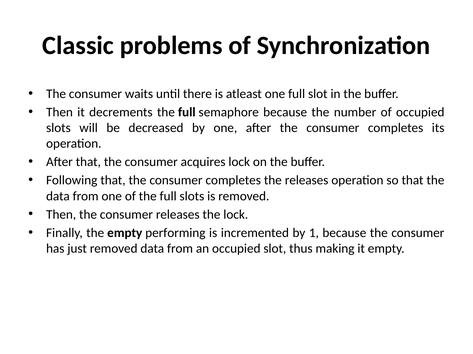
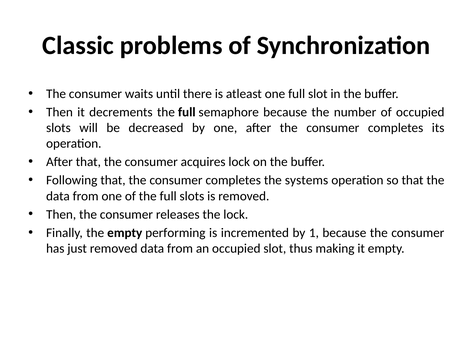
the releases: releases -> systems
